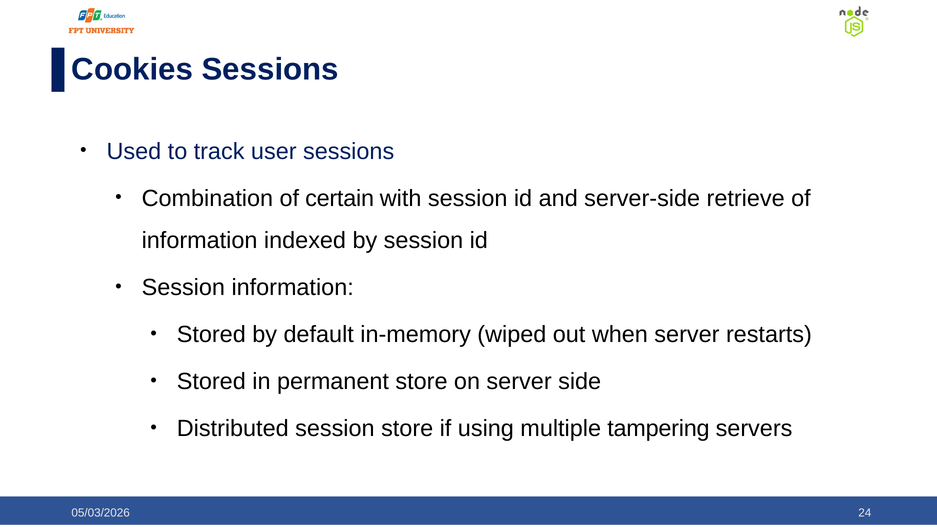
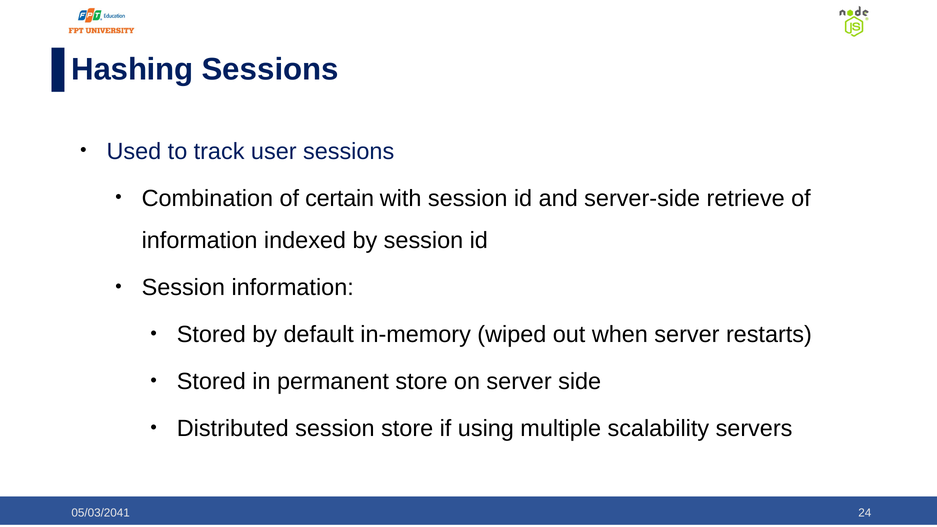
Cookies: Cookies -> Hashing
tampering: tampering -> scalability
05/03/2026: 05/03/2026 -> 05/03/2041
